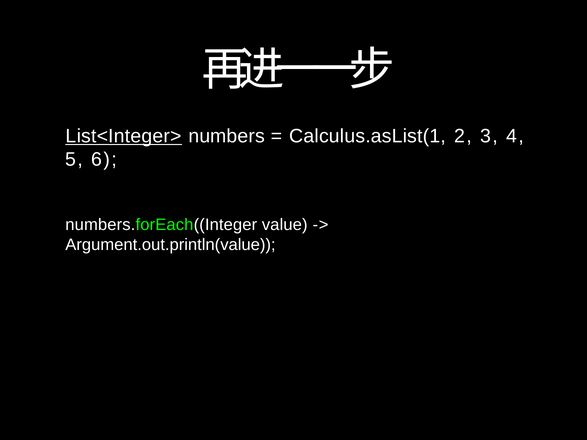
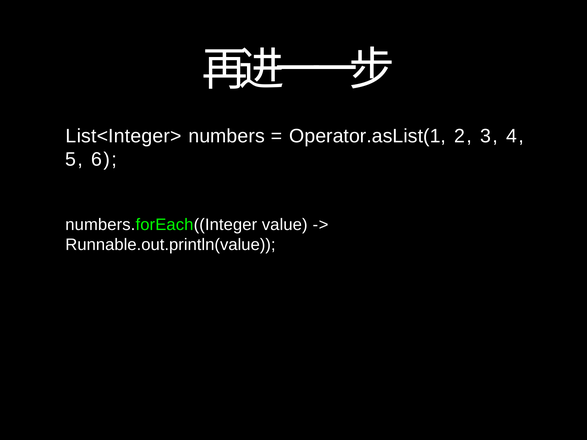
List<Integer> underline: present -> none
Calculus.asList(1: Calculus.asList(1 -> Operator.asList(1
Argument.out.println(value: Argument.out.println(value -> Runnable.out.println(value
